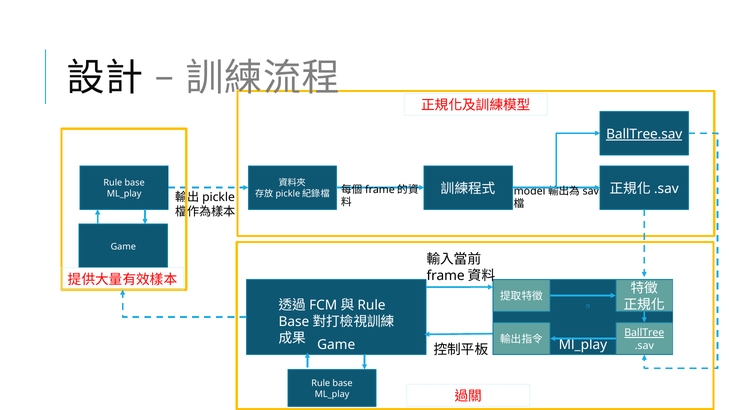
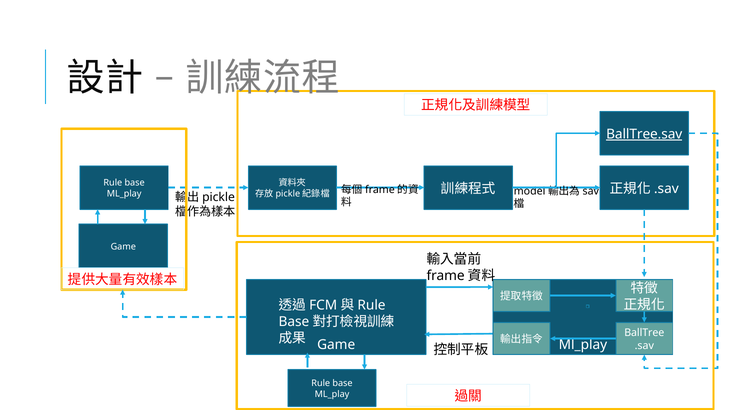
BallTree underline: present -> none
